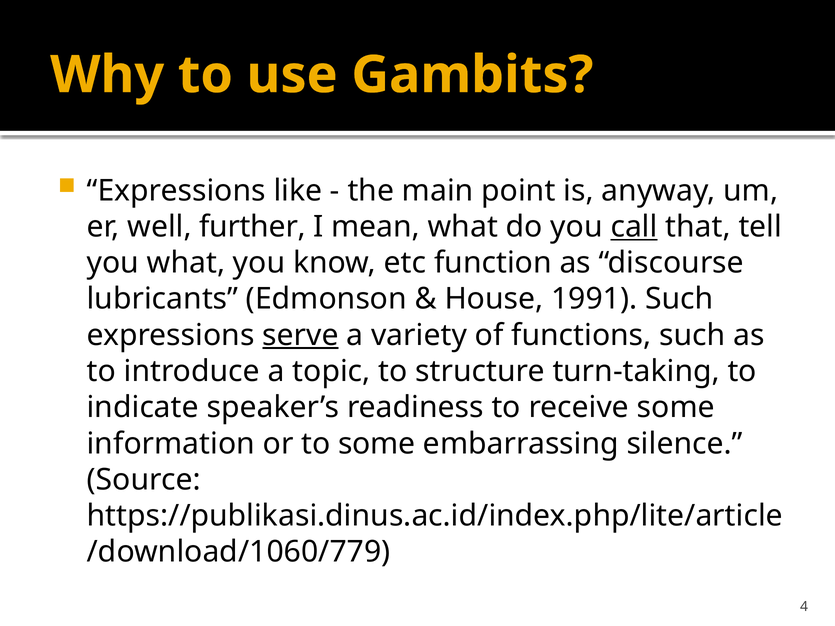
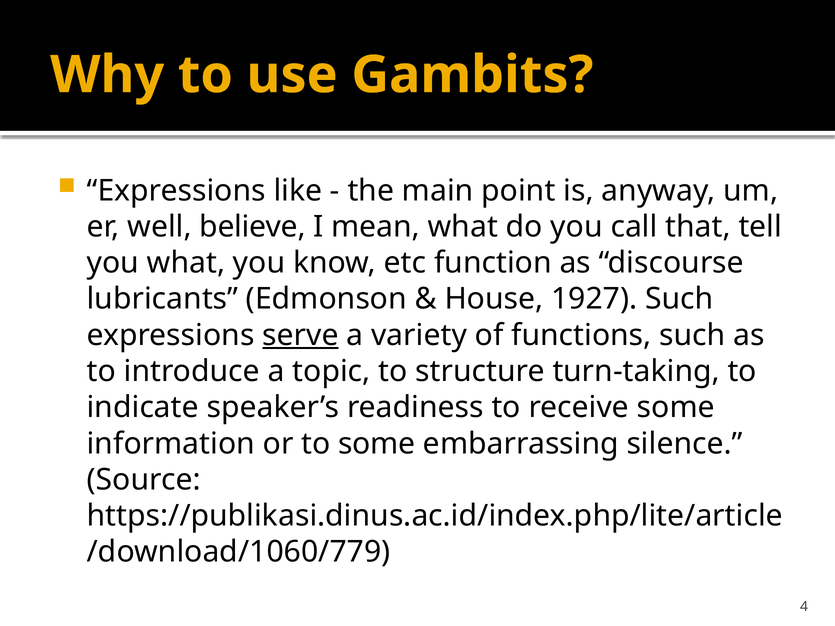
further: further -> believe
call underline: present -> none
1991: 1991 -> 1927
